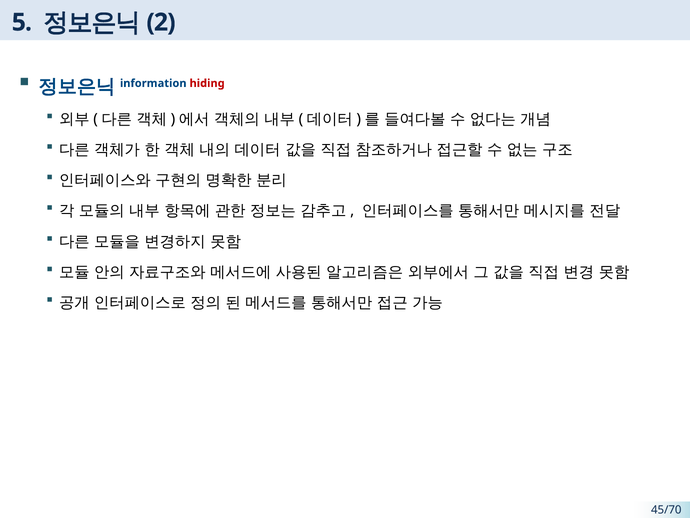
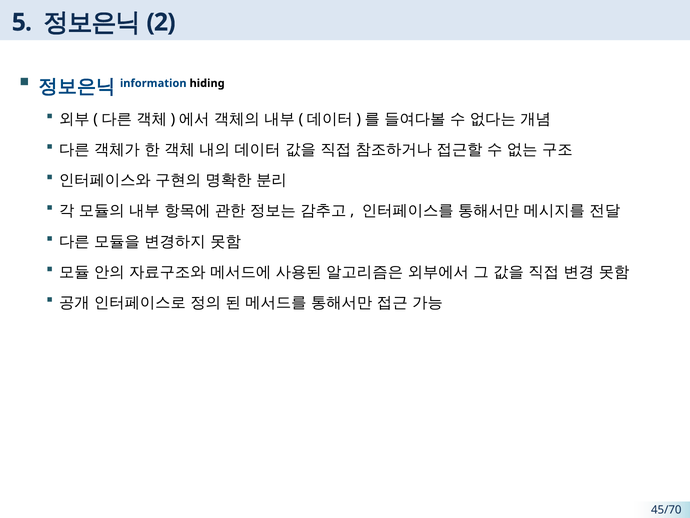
hiding colour: red -> black
